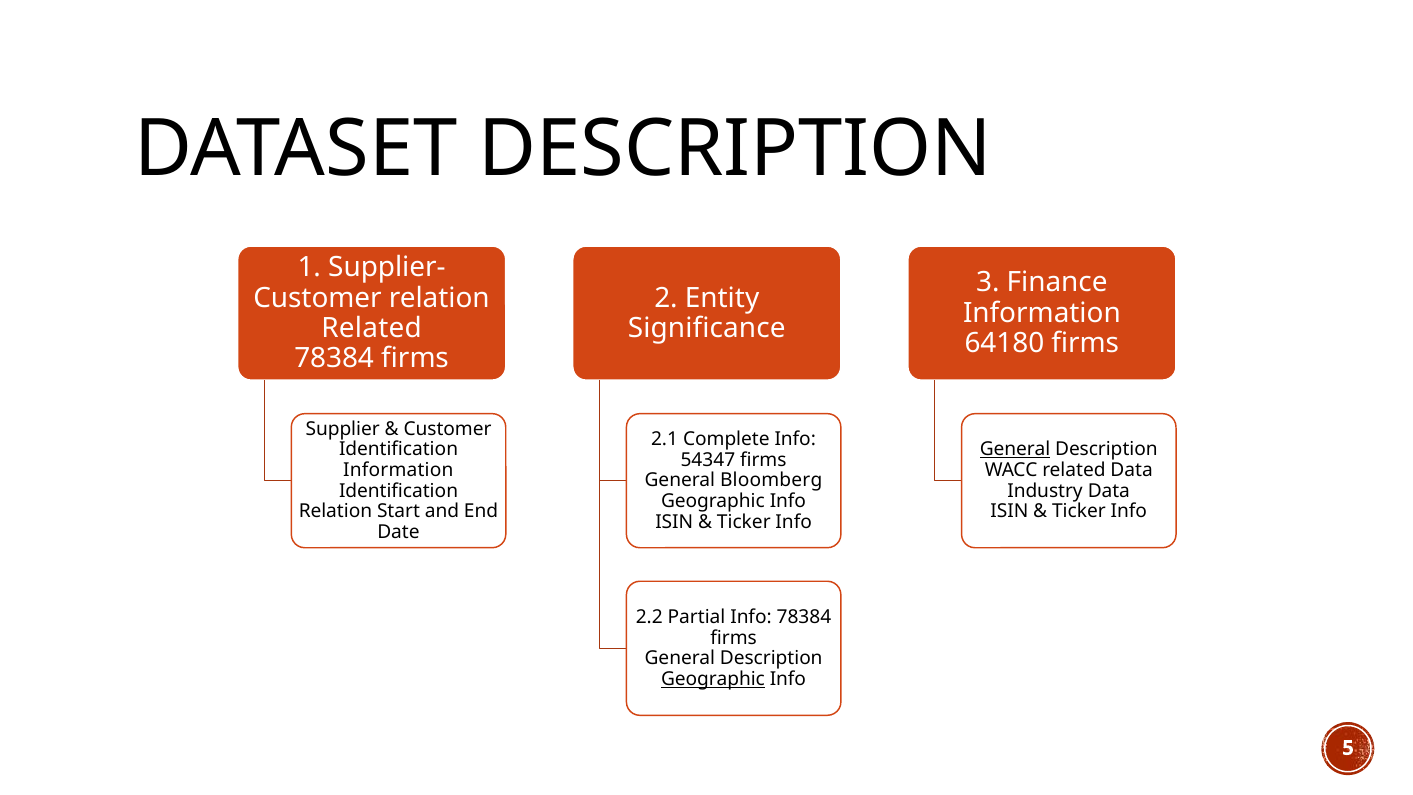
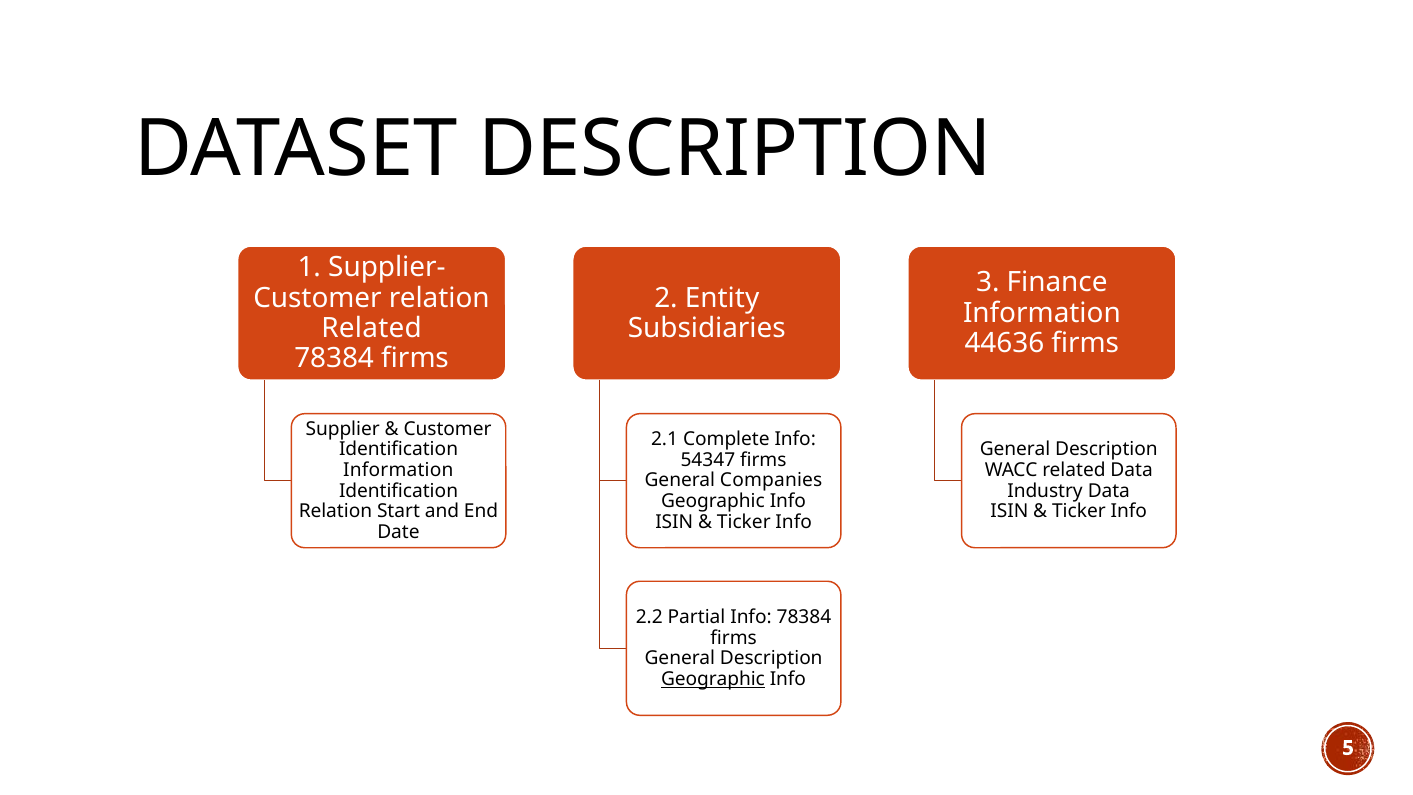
Significance: Significance -> Subsidiaries
64180: 64180 -> 44636
General at (1015, 449) underline: present -> none
Bloomberg: Bloomberg -> Companies
